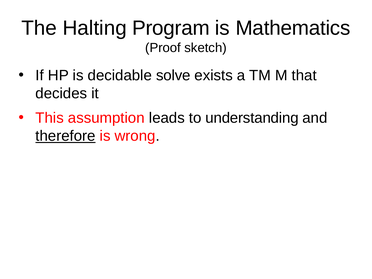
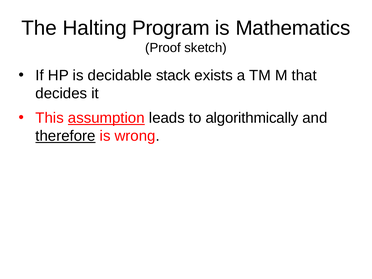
solve: solve -> stack
assumption underline: none -> present
understanding: understanding -> algorithmically
